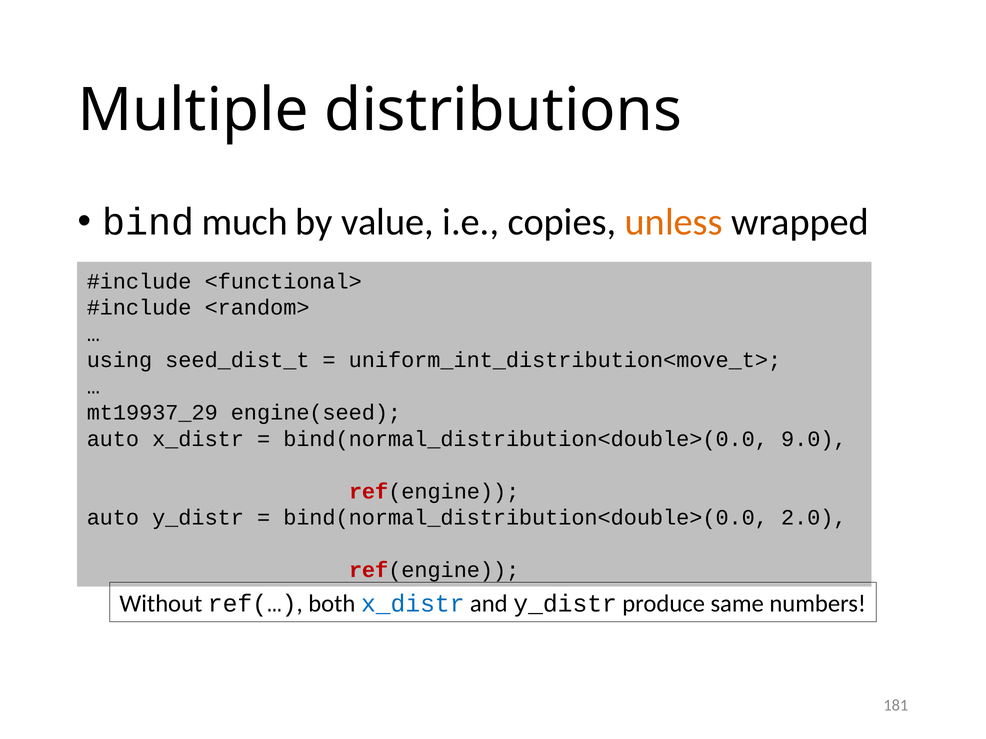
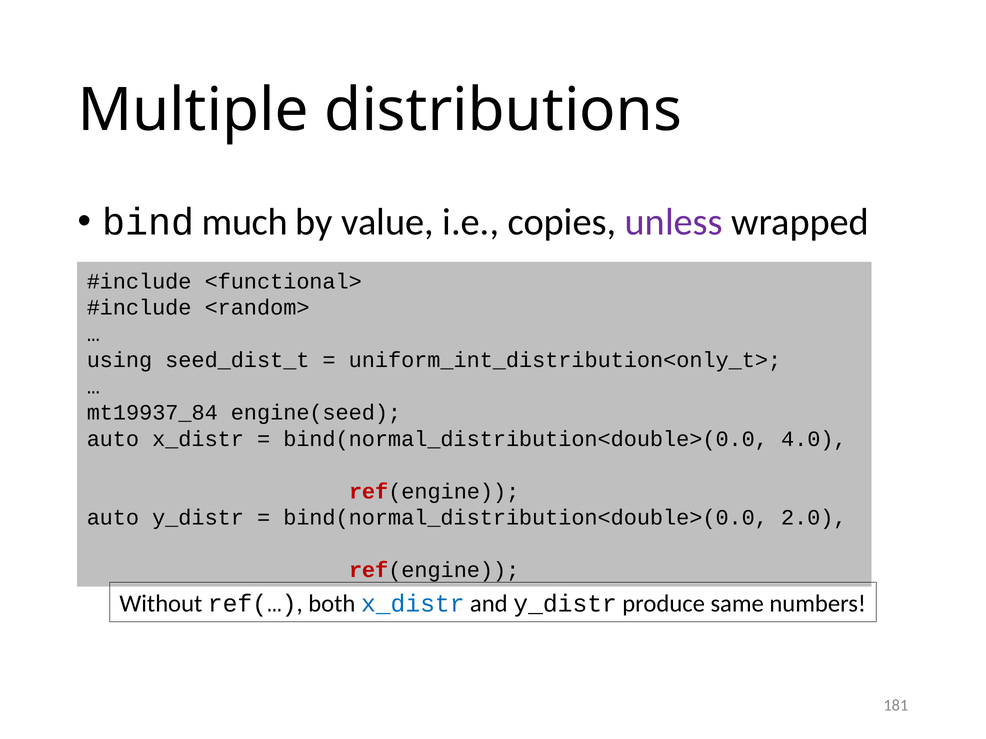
unless colour: orange -> purple
uniform_int_distribution<move_t>: uniform_int_distribution<move_t> -> uniform_int_distribution<only_t>
mt19937_29: mt19937_29 -> mt19937_84
9.0: 9.0 -> 4.0
